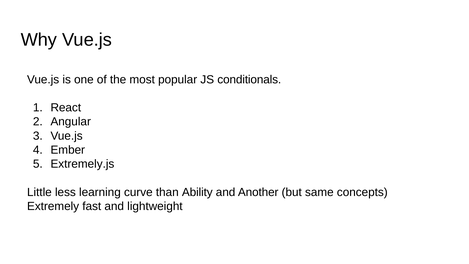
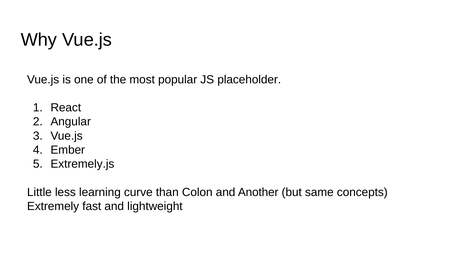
conditionals: conditionals -> placeholder
Ability: Ability -> Colon
